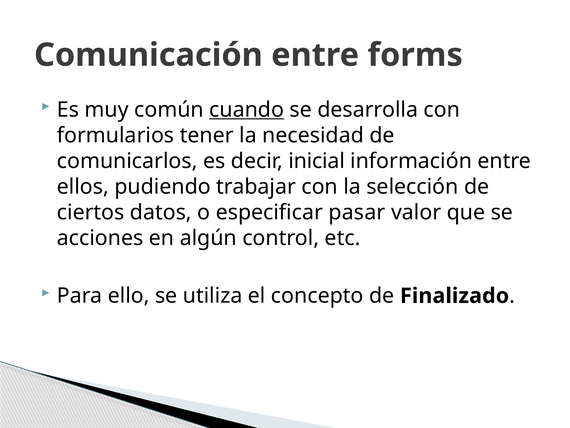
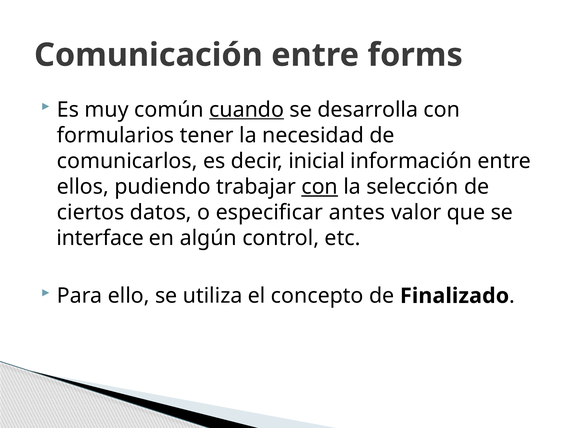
con at (320, 186) underline: none -> present
pasar: pasar -> antes
acciones: acciones -> interface
